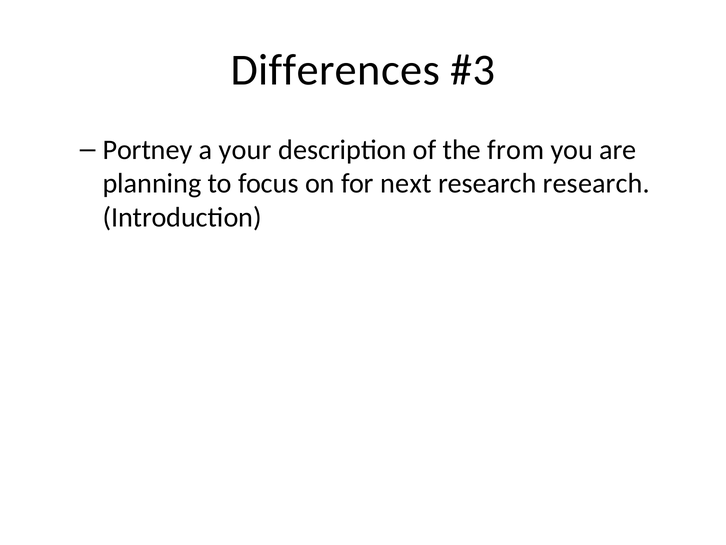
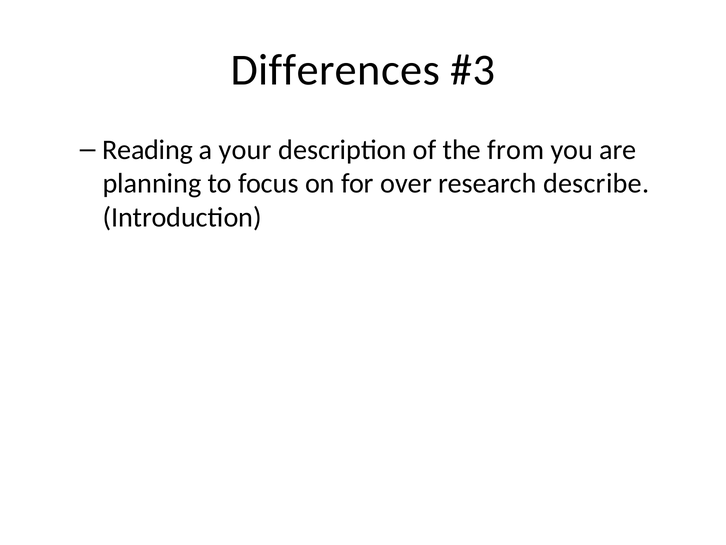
Portney: Portney -> Reading
next: next -> over
research research: research -> describe
